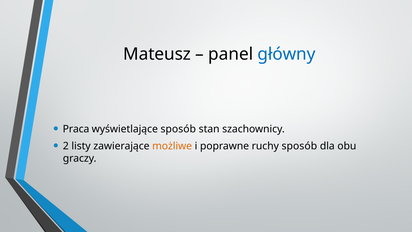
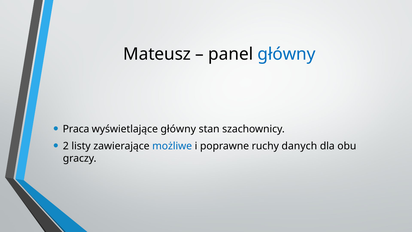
wyświetlające sposób: sposób -> główny
możliwe colour: orange -> blue
ruchy sposób: sposób -> danych
